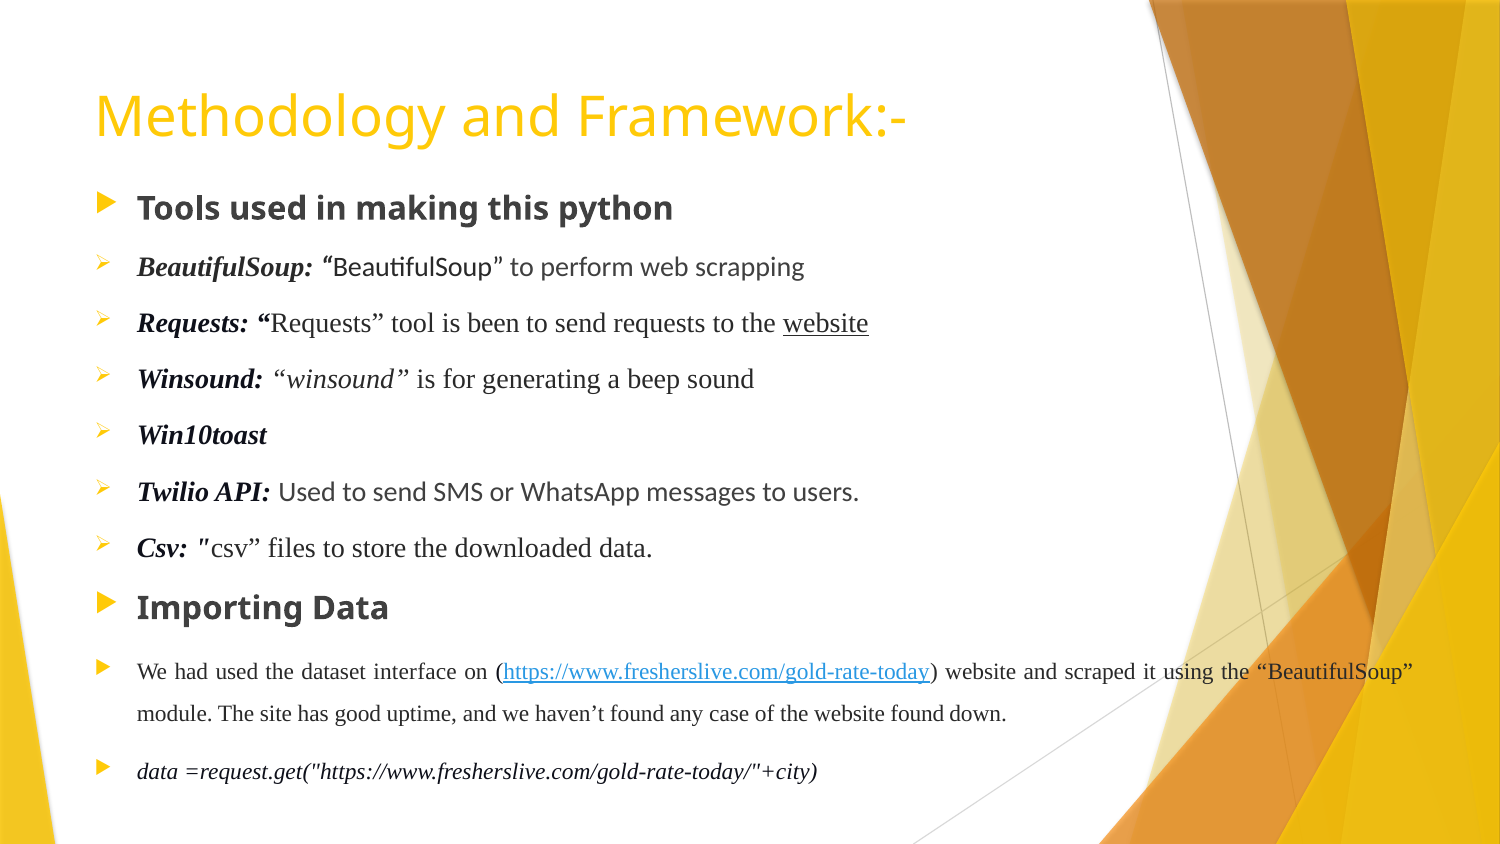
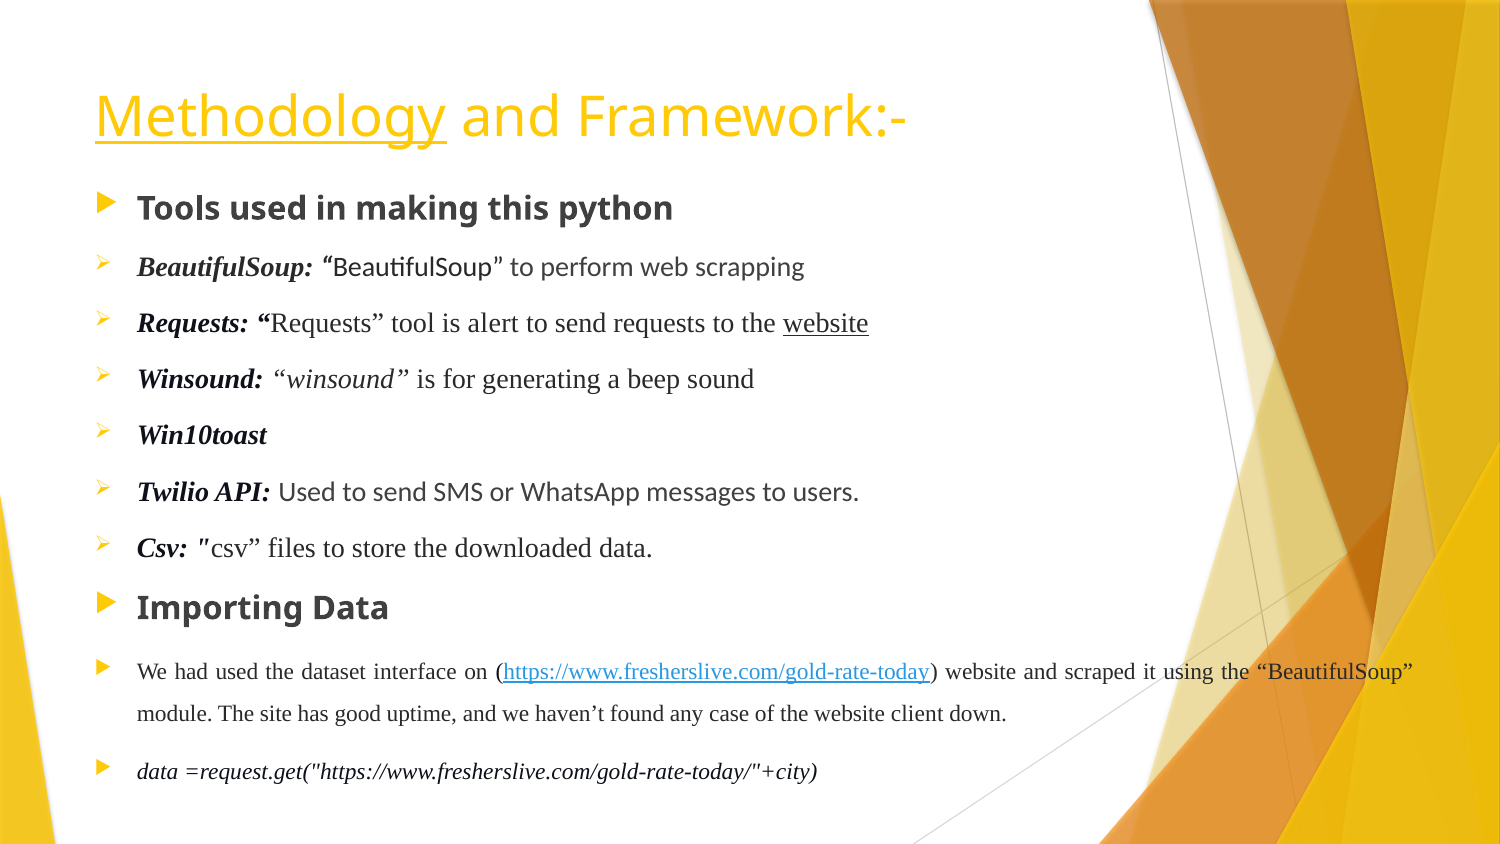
Methodology underline: none -> present
been: been -> alert
website found: found -> client
